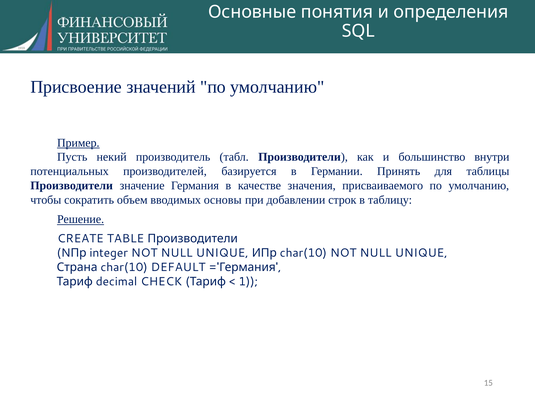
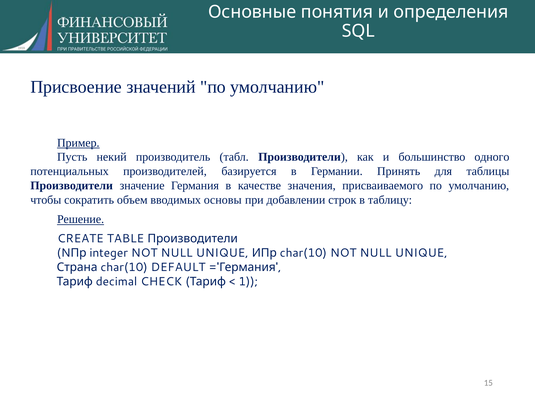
внутри: внутри -> одного
